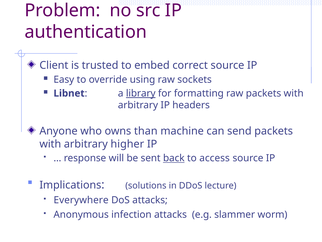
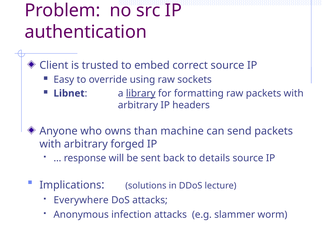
higher: higher -> forged
back underline: present -> none
access: access -> details
